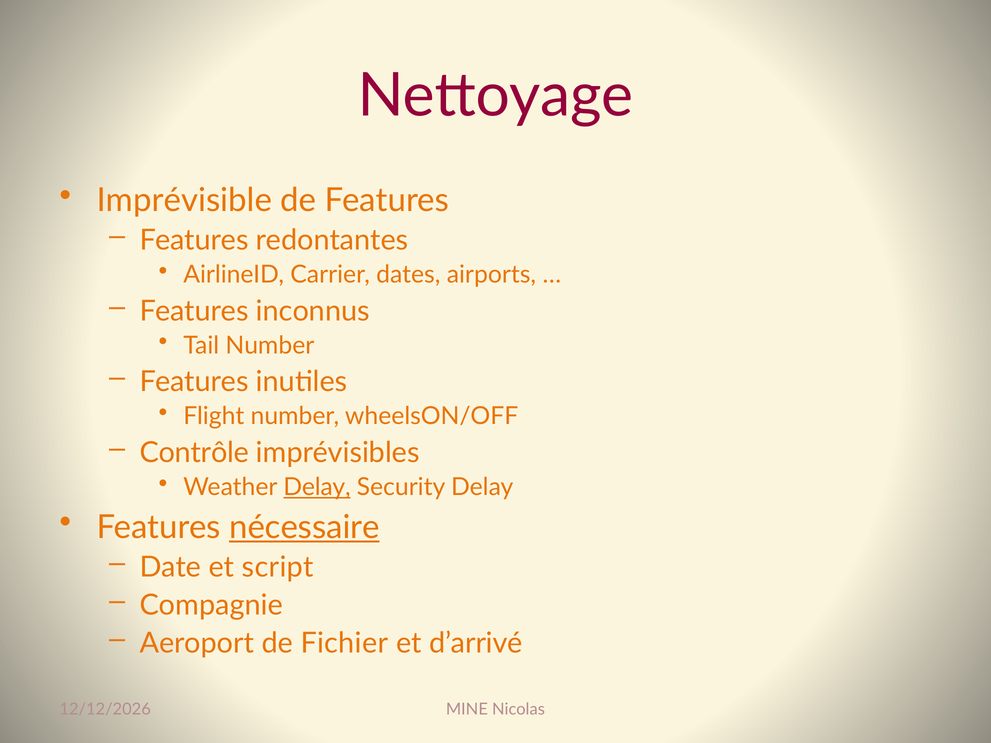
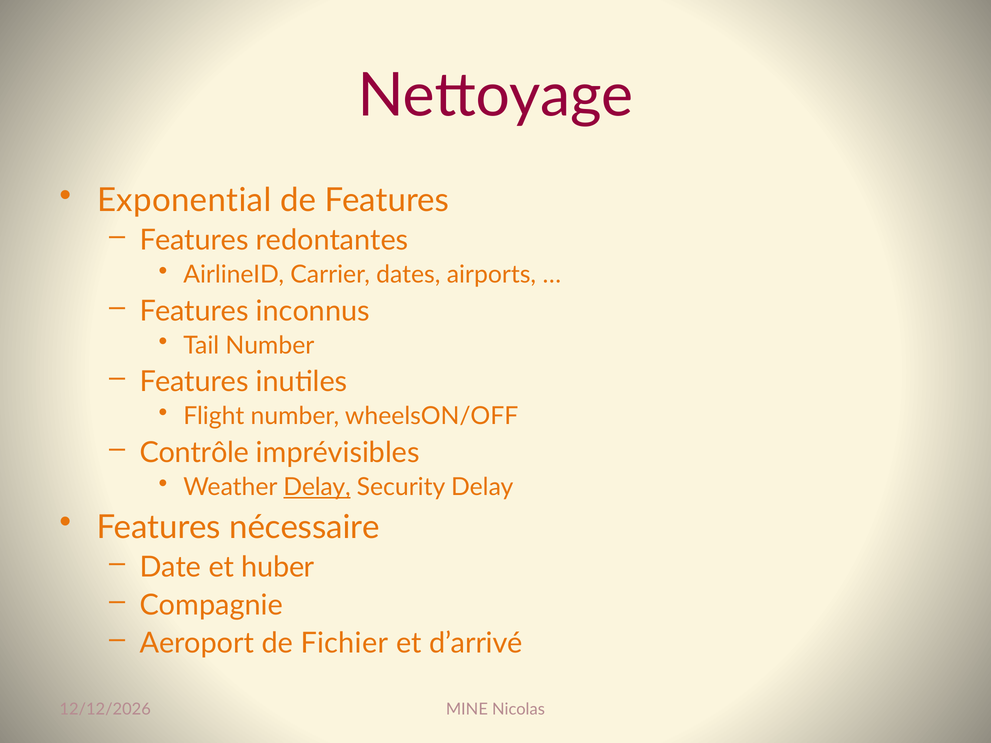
Imprévisible: Imprévisible -> Exponential
nécessaire underline: present -> none
script: script -> huber
